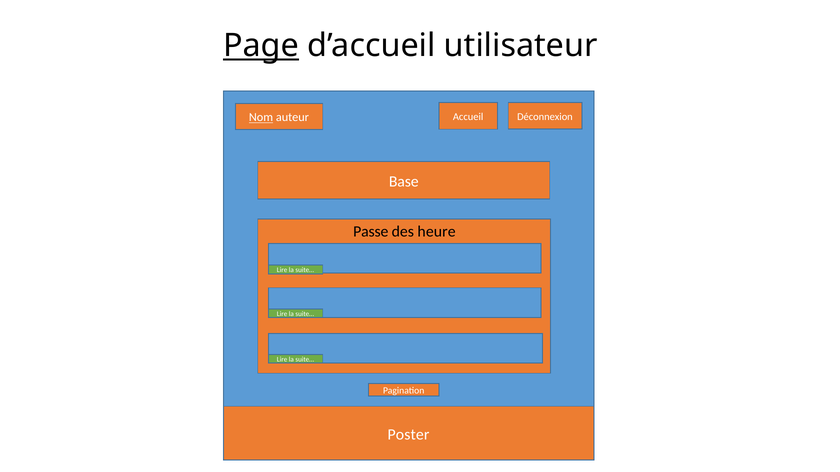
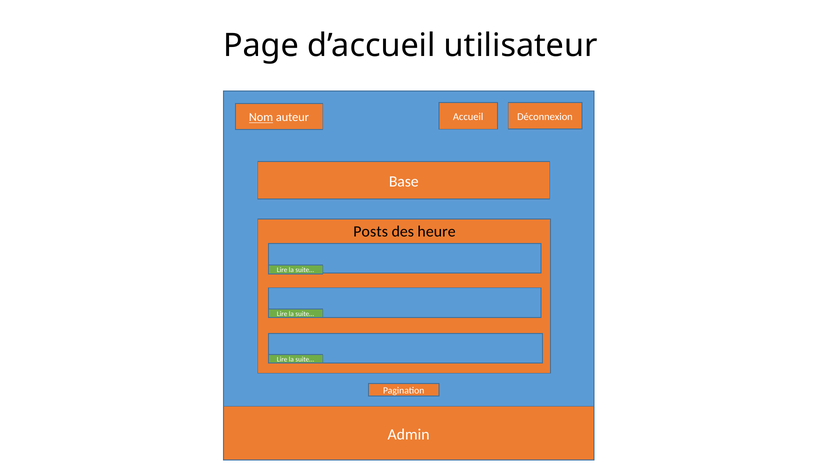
Page underline: present -> none
Passe: Passe -> Posts
Poster: Poster -> Admin
